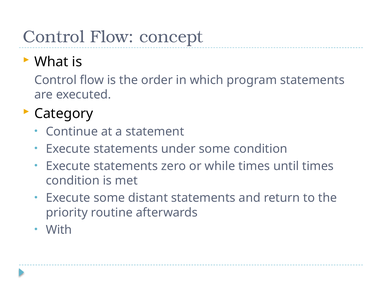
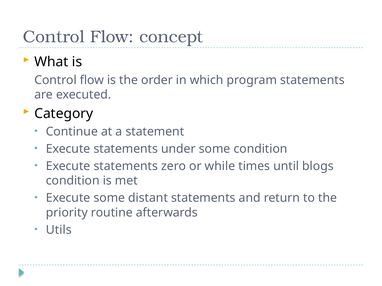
until times: times -> blogs
With: With -> Utils
